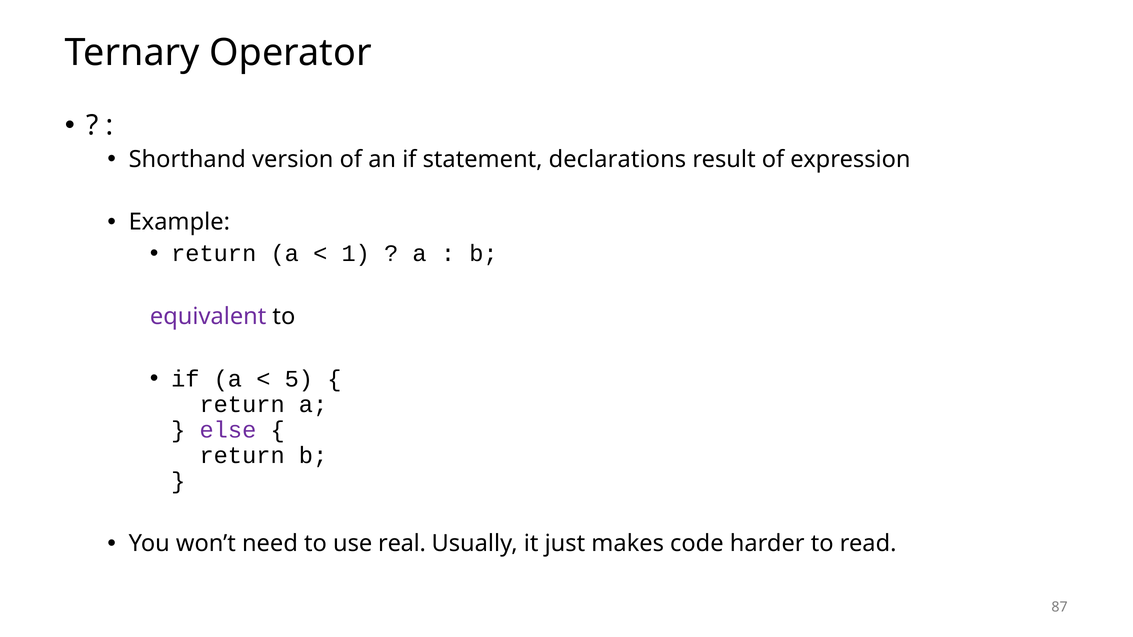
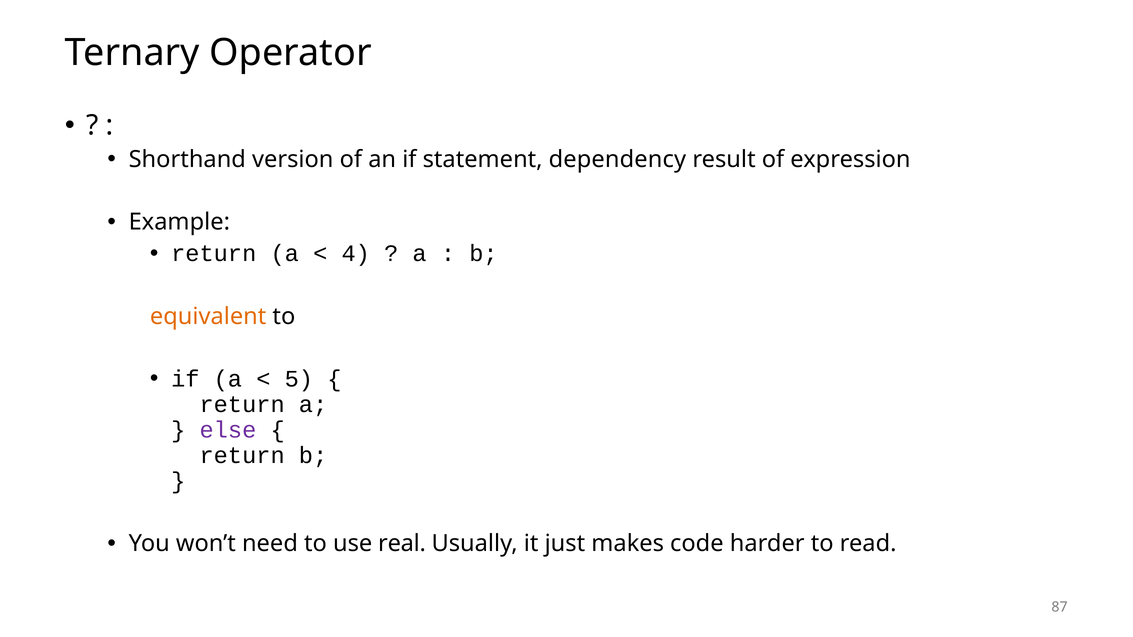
declarations: declarations -> dependency
1: 1 -> 4
equivalent colour: purple -> orange
